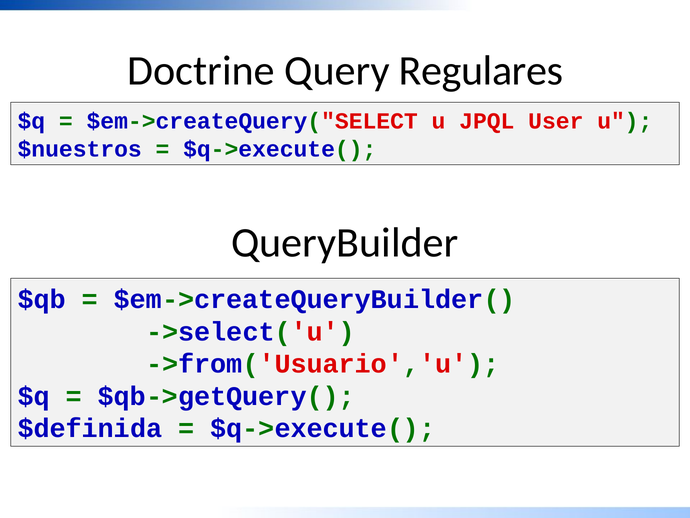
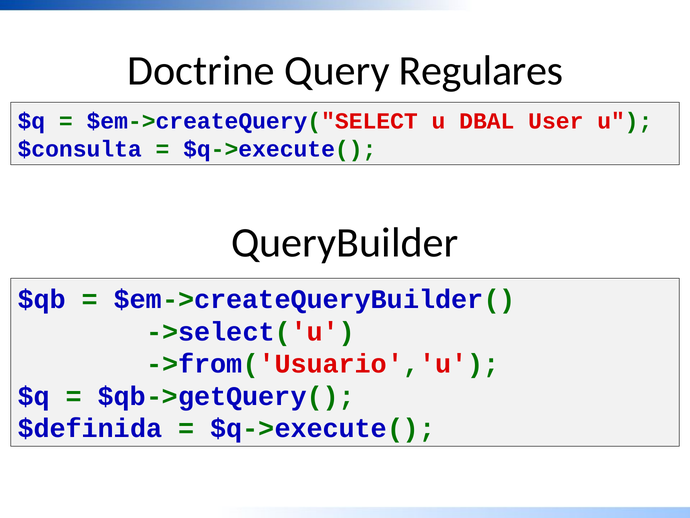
JPQL: JPQL -> DBAL
$nuestros: $nuestros -> $consulta
